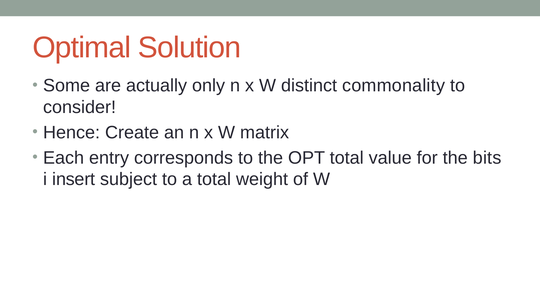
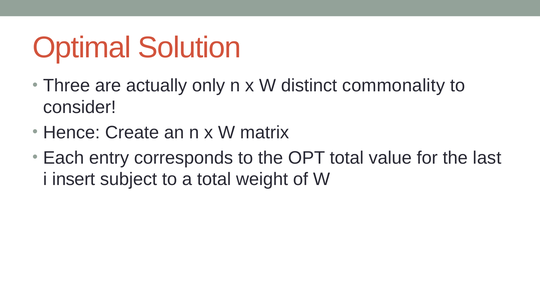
Some: Some -> Three
bits: bits -> last
